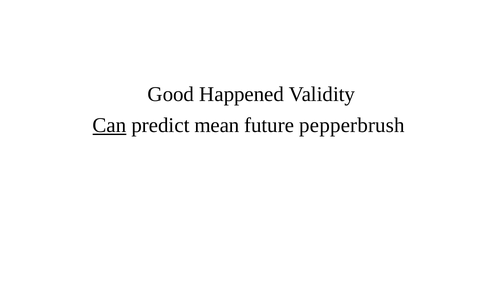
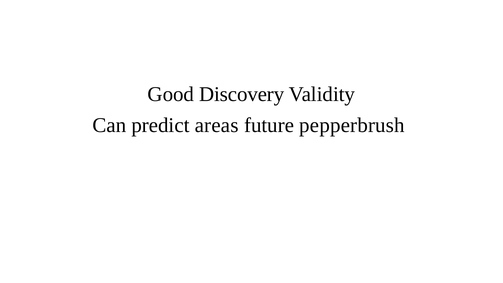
Happened: Happened -> Discovery
Can underline: present -> none
mean: mean -> areas
